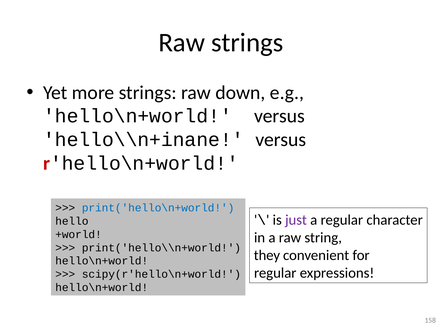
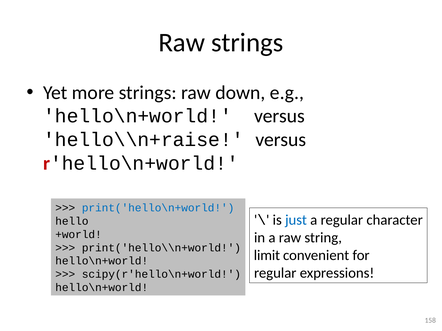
hello\\n+inane: hello\\n+inane -> hello\\n+raise
just colour: purple -> blue
they: they -> limit
